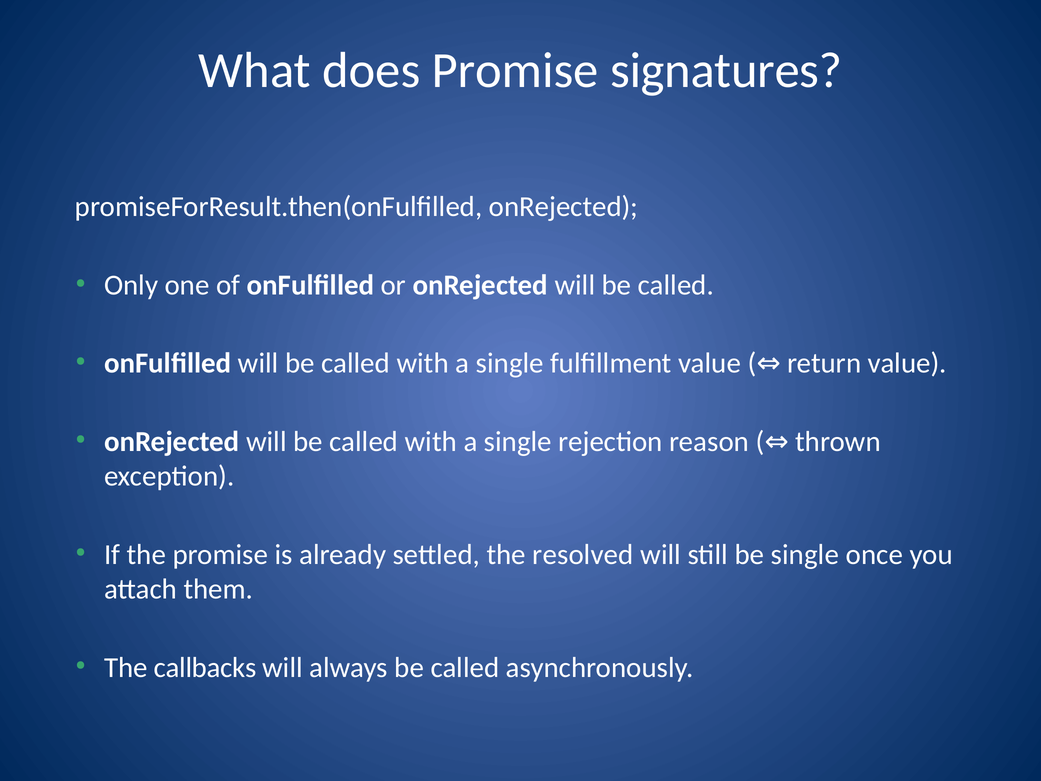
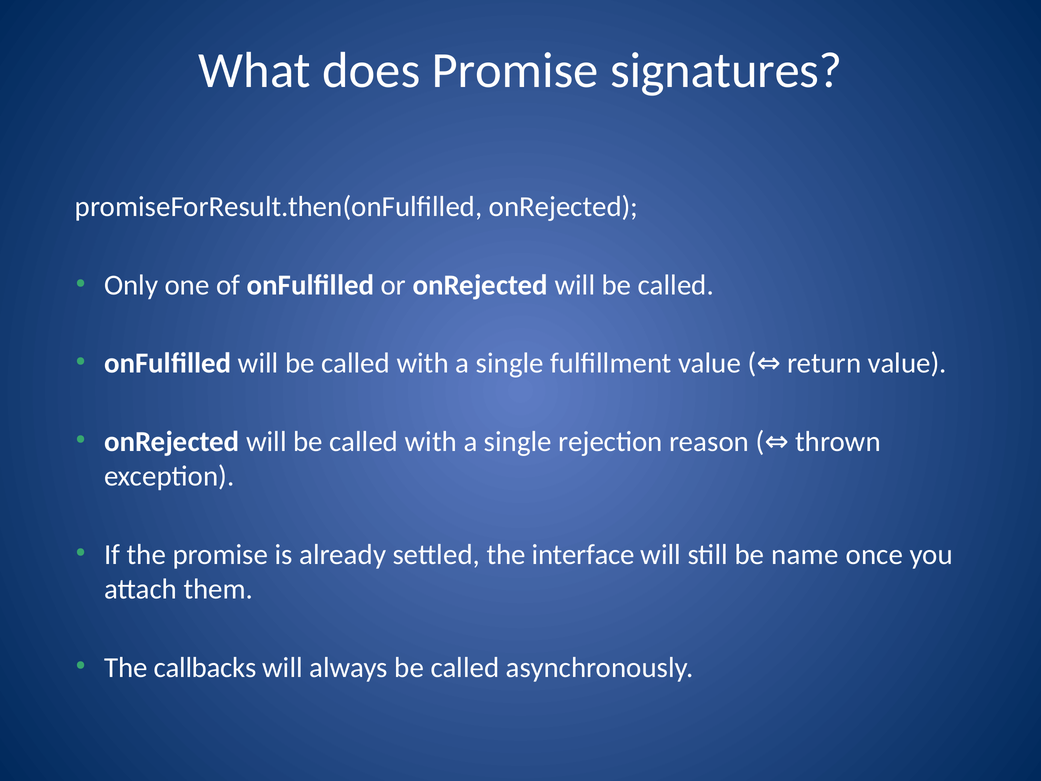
resolved: resolved -> interface
be single: single -> name
